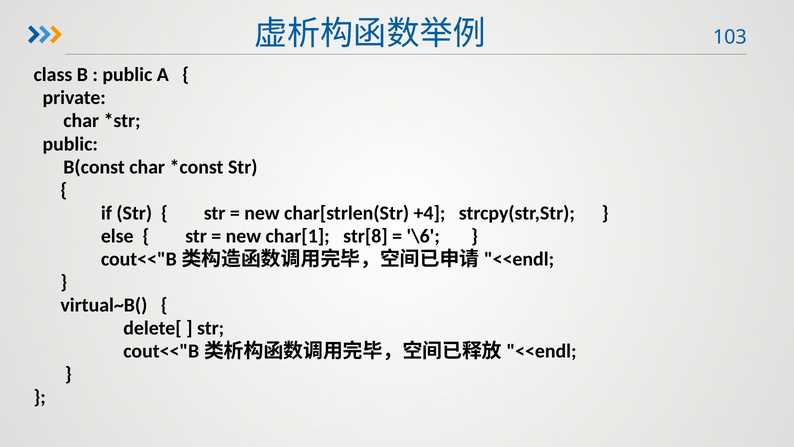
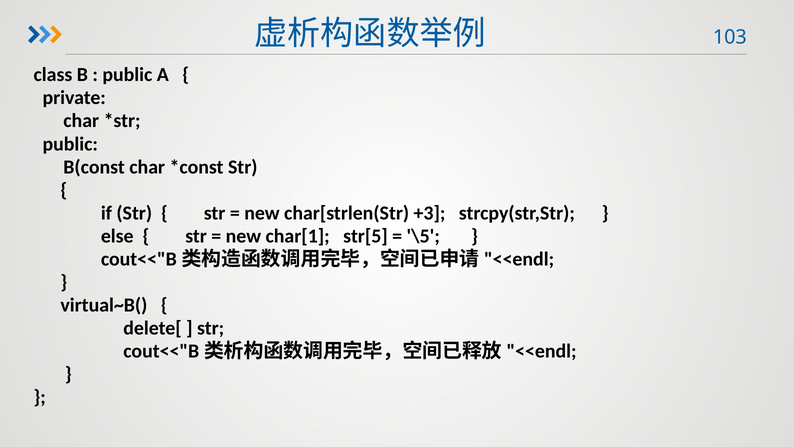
+4: +4 -> +3
str[8: str[8 -> str[5
\6: \6 -> \5
